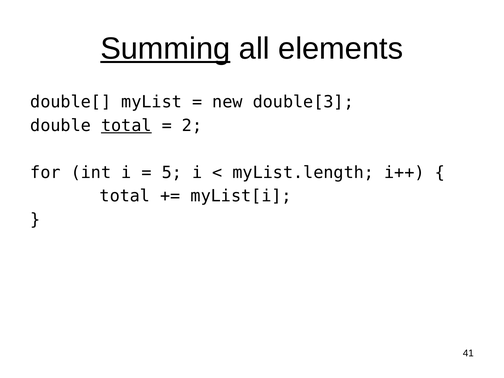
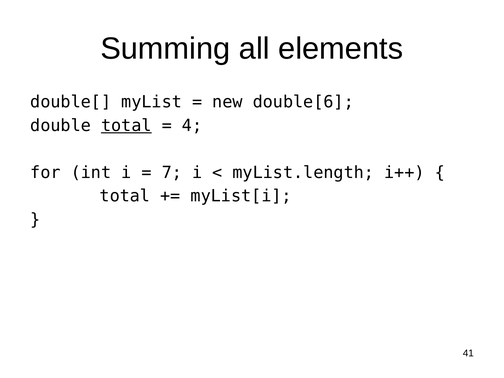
Summing underline: present -> none
double[3: double[3 -> double[6
2: 2 -> 4
5: 5 -> 7
